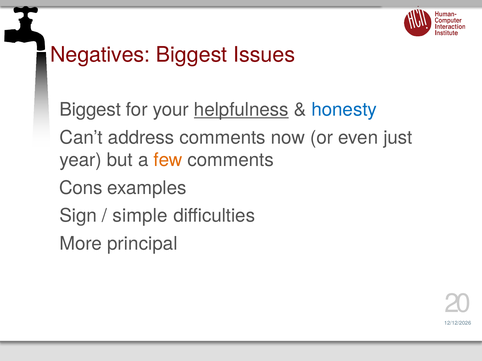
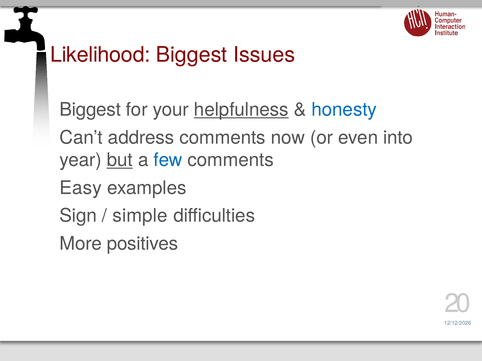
Negatives: Negatives -> Likelihood
just: just -> into
but underline: none -> present
few colour: orange -> blue
Cons: Cons -> Easy
principal: principal -> positives
